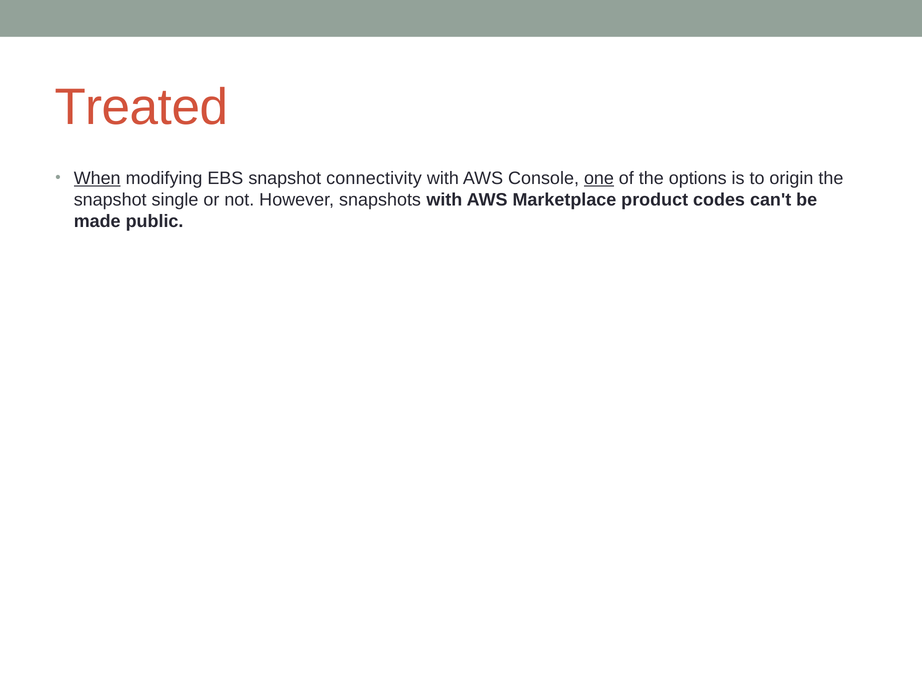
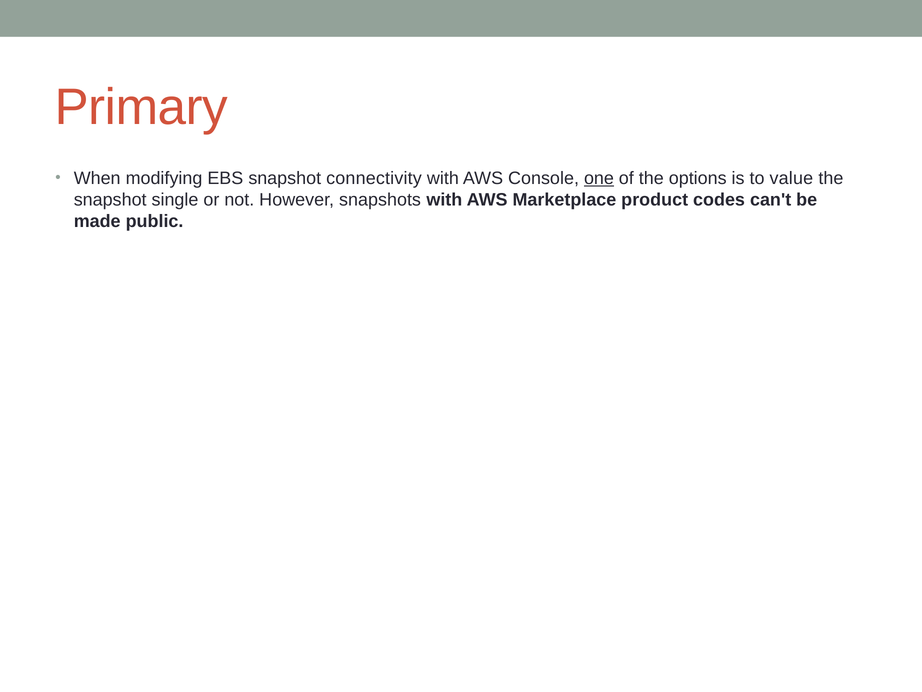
Treated: Treated -> Primary
When underline: present -> none
origin: origin -> value
